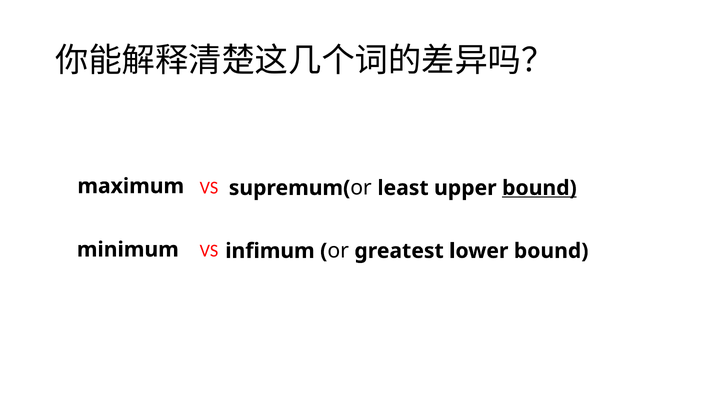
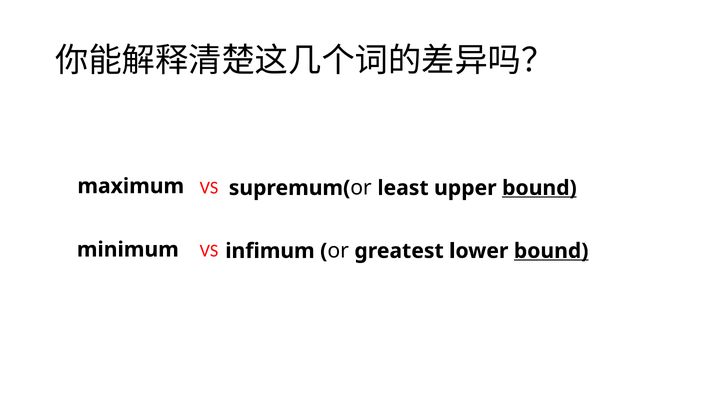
bound at (551, 251) underline: none -> present
